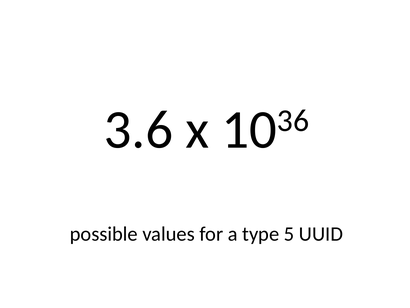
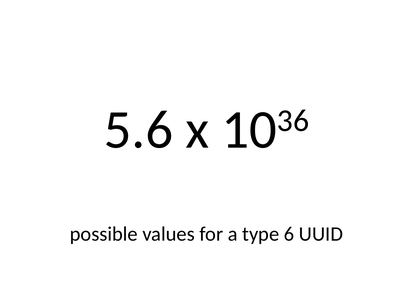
3.6: 3.6 -> 5.6
5: 5 -> 6
